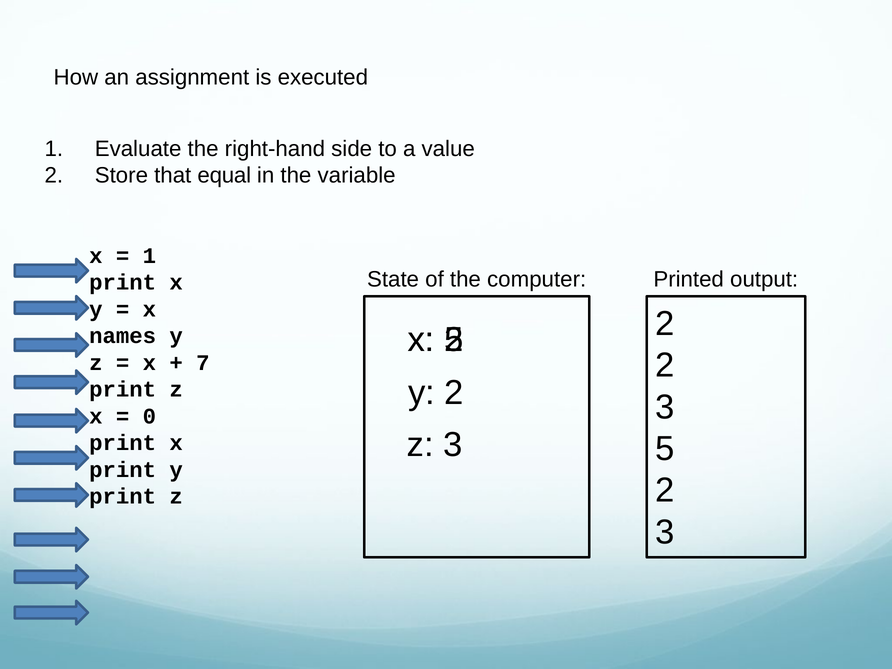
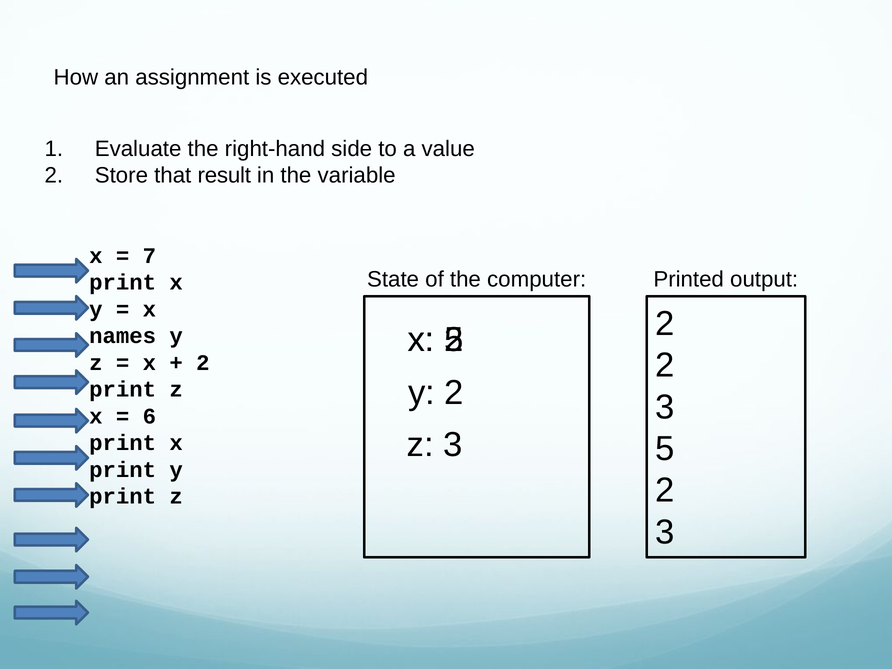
equal: equal -> result
1 at (149, 256): 1 -> 7
7 at (203, 363): 7 -> 2
0: 0 -> 6
